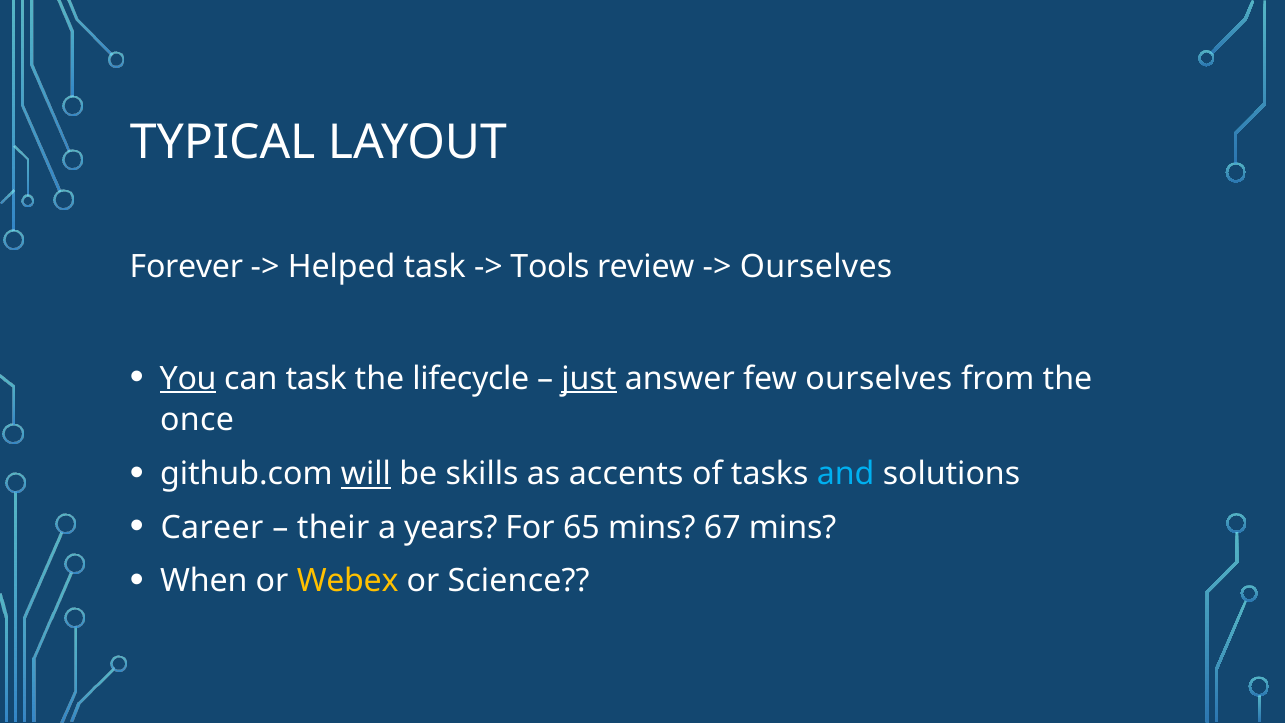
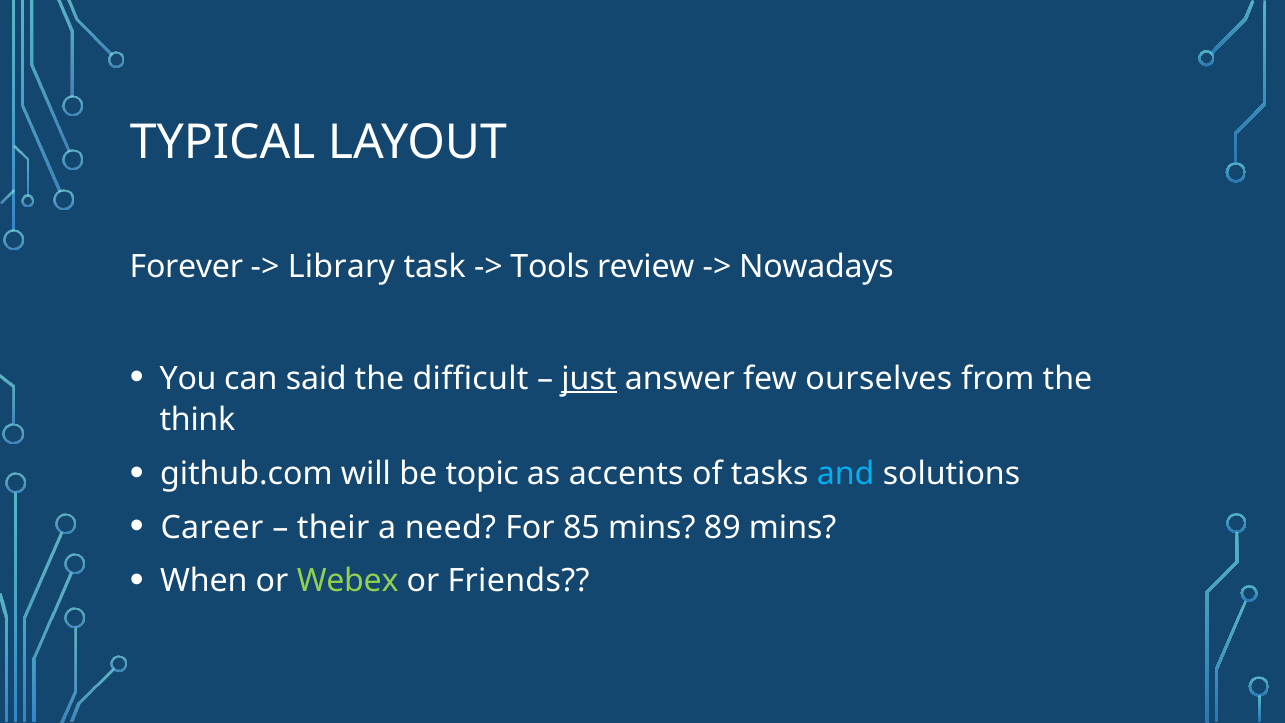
Helped: Helped -> Library
Ourselves at (816, 267): Ourselves -> Nowadays
You underline: present -> none
can task: task -> said
lifecycle: lifecycle -> difficult
once: once -> think
will underline: present -> none
skills: skills -> topic
years: years -> need
65: 65 -> 85
67: 67 -> 89
Webex colour: yellow -> light green
Science: Science -> Friends
